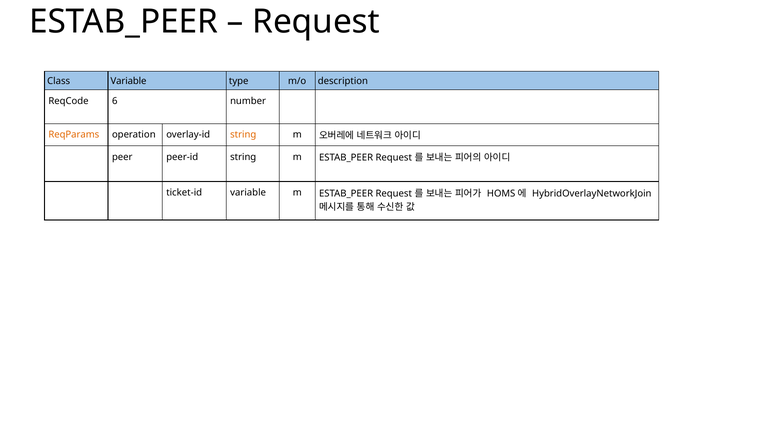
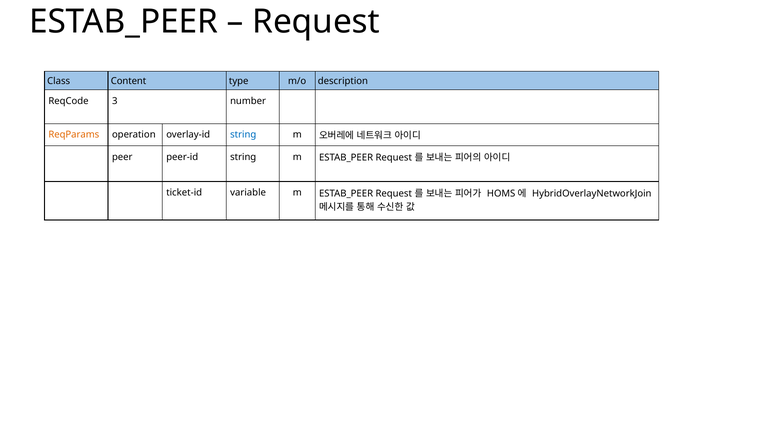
Class Variable: Variable -> Content
6: 6 -> 3
string at (243, 135) colour: orange -> blue
